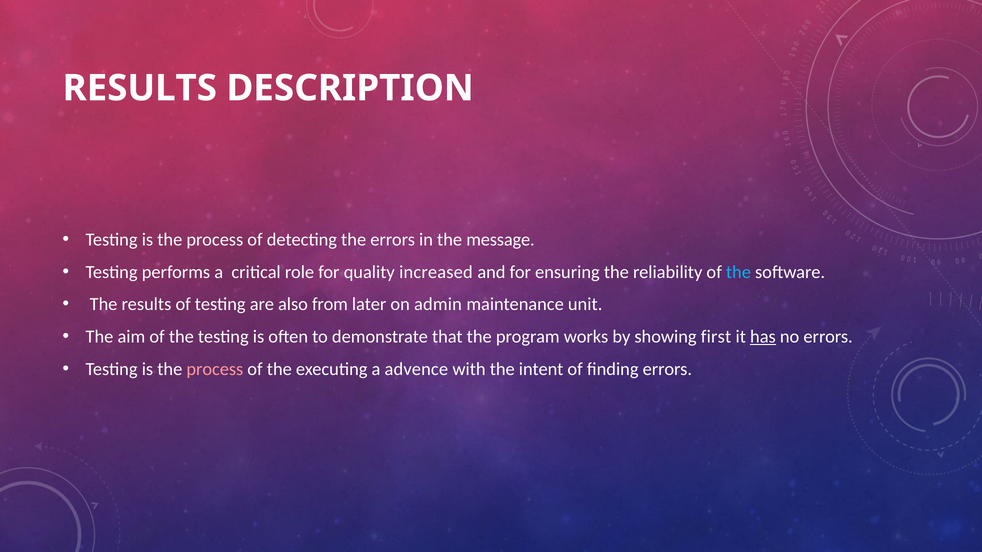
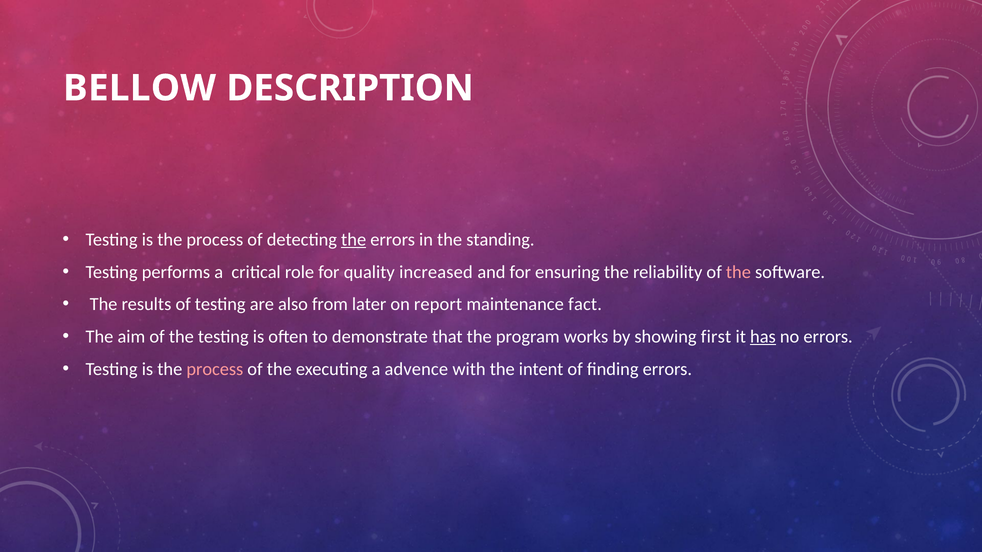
RESULTS at (140, 88): RESULTS -> BELLOW
the at (354, 240) underline: none -> present
message: message -> standing
the at (738, 272) colour: light blue -> pink
admin: admin -> report
unit: unit -> fact
